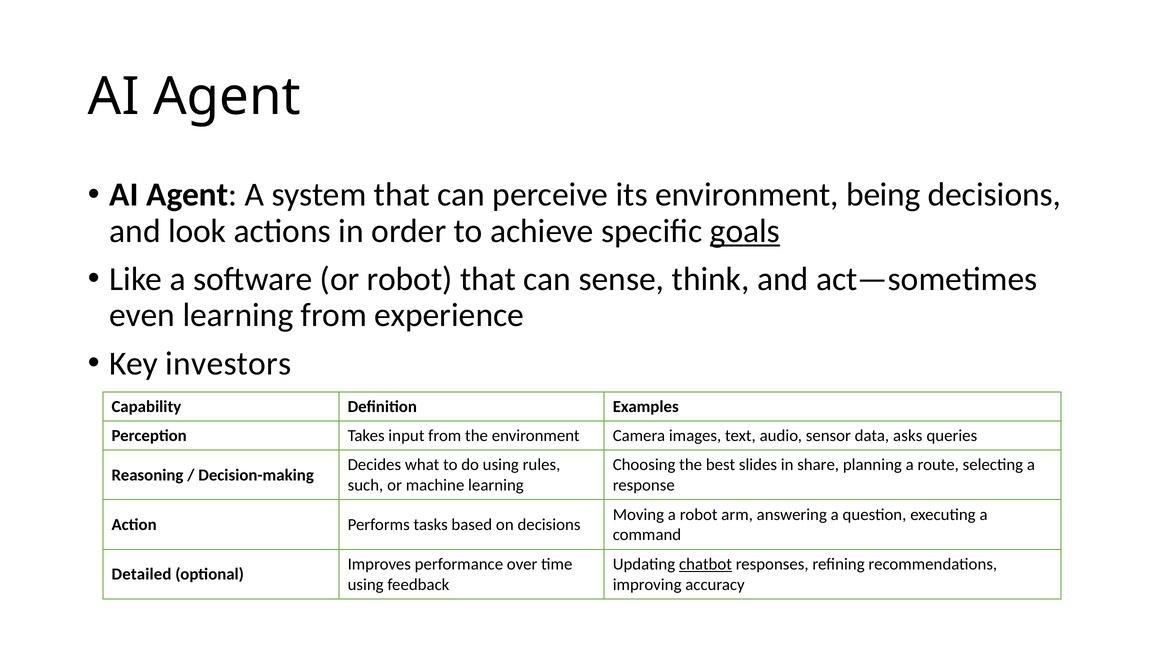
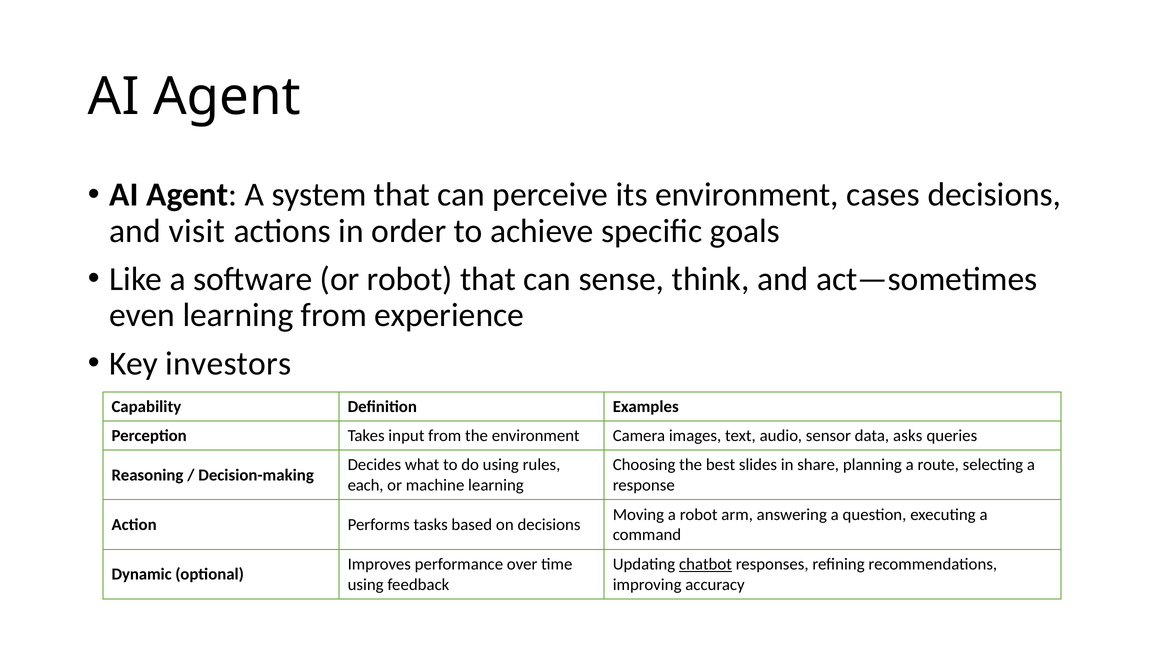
being: being -> cases
look: look -> visit
goals underline: present -> none
such: such -> each
Detailed: Detailed -> Dynamic
